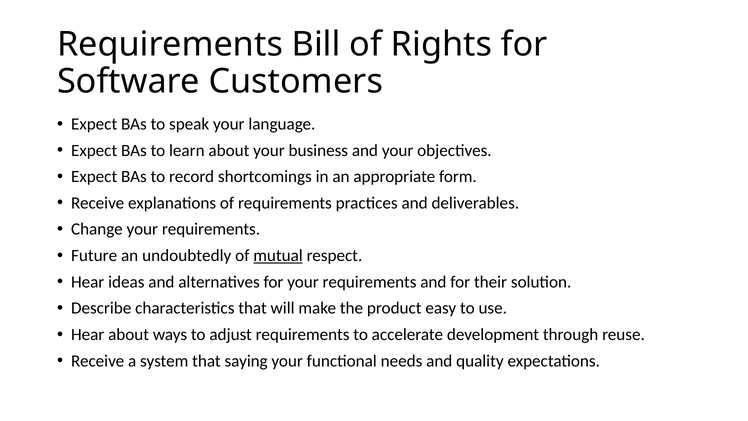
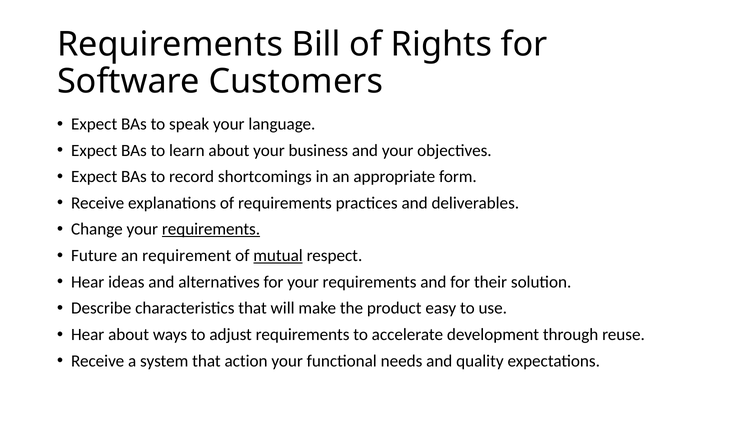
requirements at (211, 229) underline: none -> present
undoubtedly: undoubtedly -> requirement
saying: saying -> action
